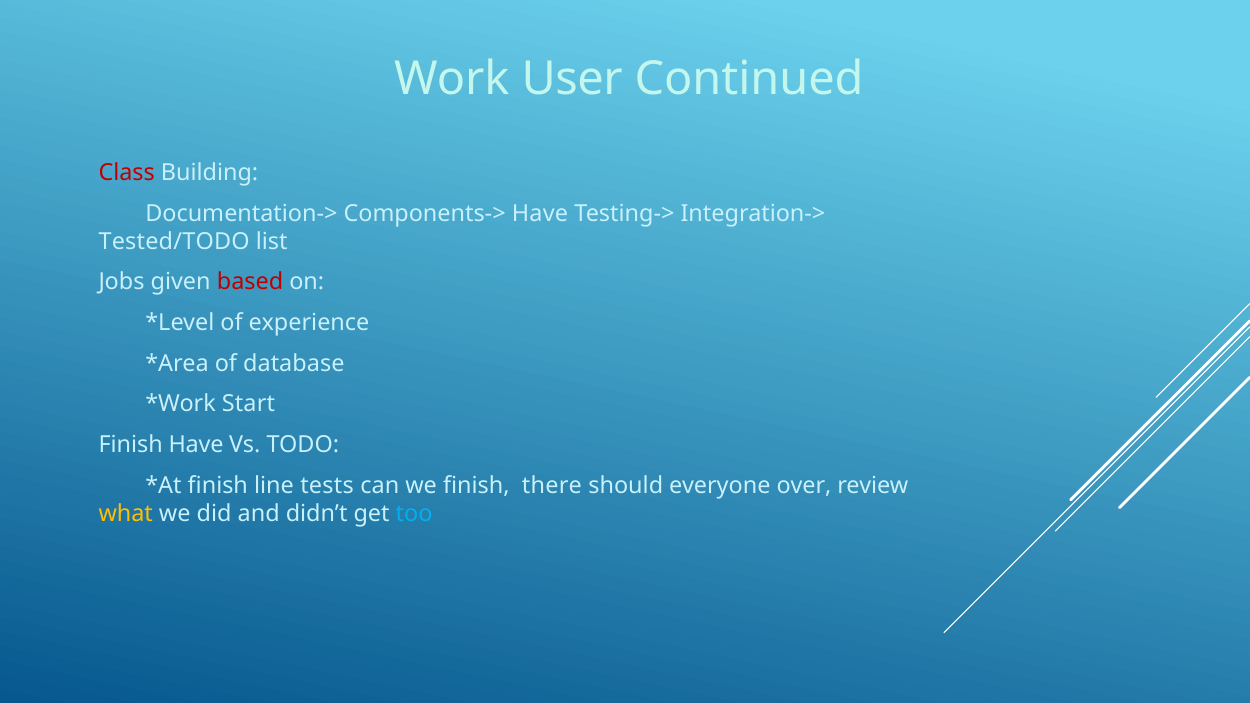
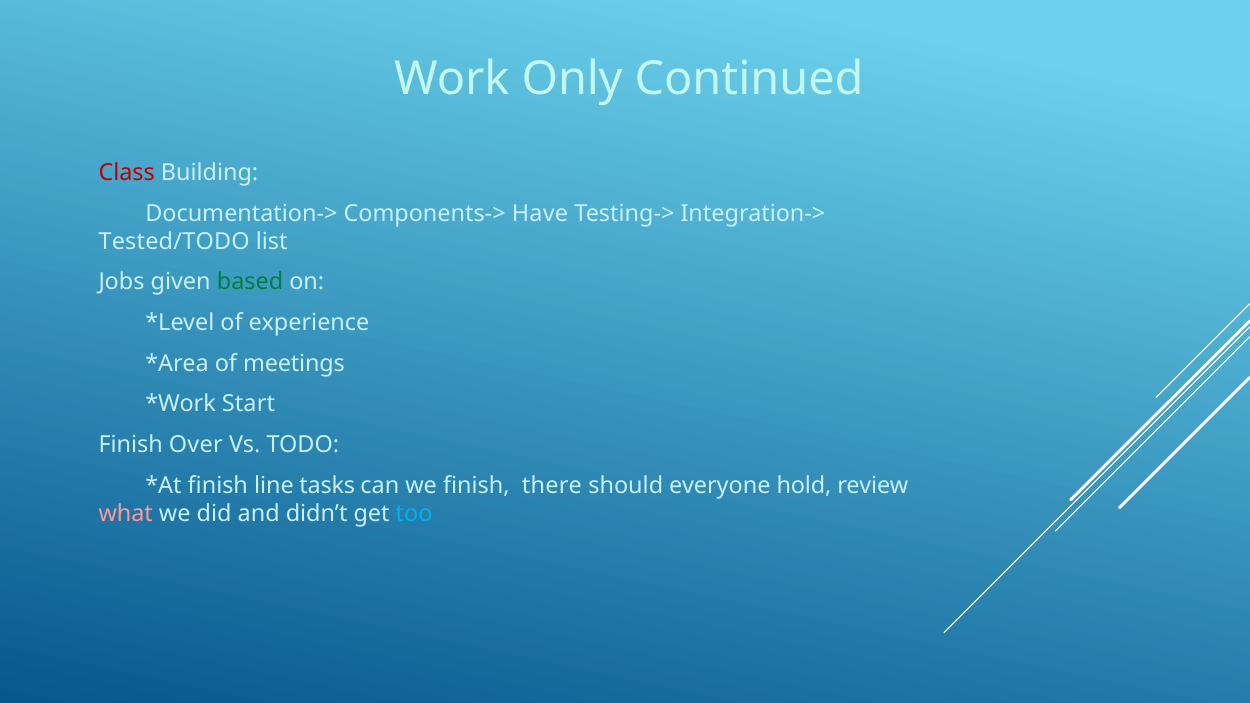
User: User -> Only
based colour: red -> green
database: database -> meetings
Finish Have: Have -> Over
tests: tests -> tasks
over: over -> hold
what colour: yellow -> pink
